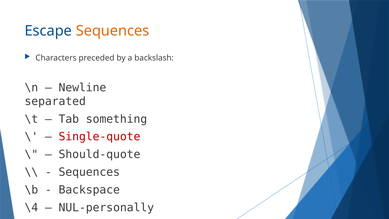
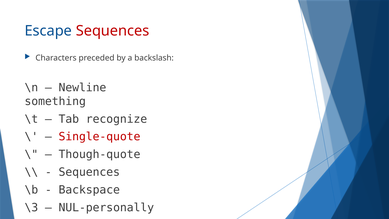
Sequences at (113, 31) colour: orange -> red
separated: separated -> something
something: something -> recognize
Should-quote: Should-quote -> Though-quote
\4: \4 -> \3
